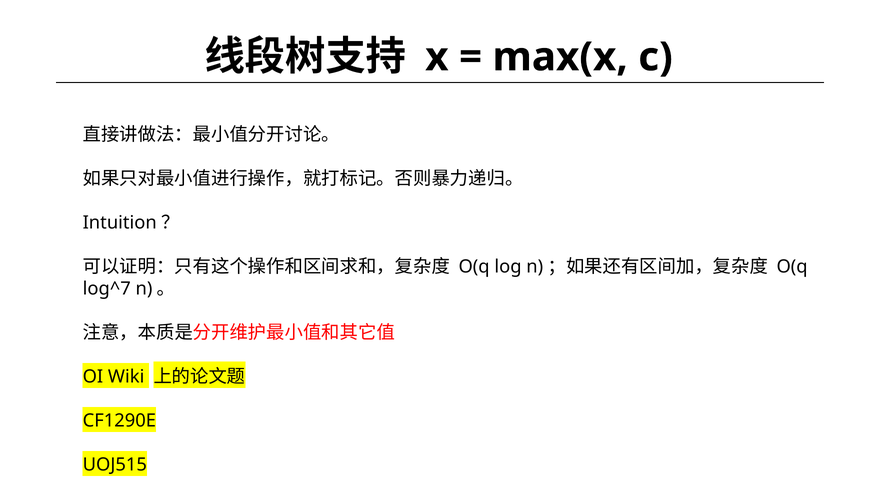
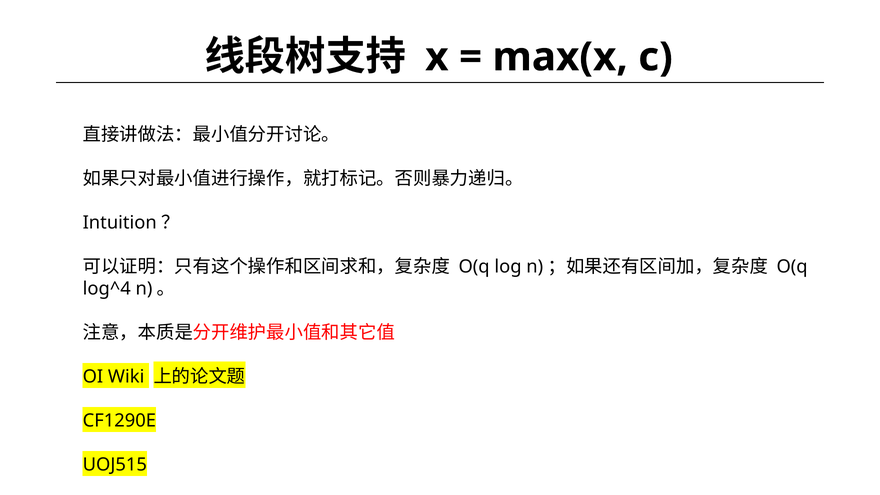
log^7: log^7 -> log^4
